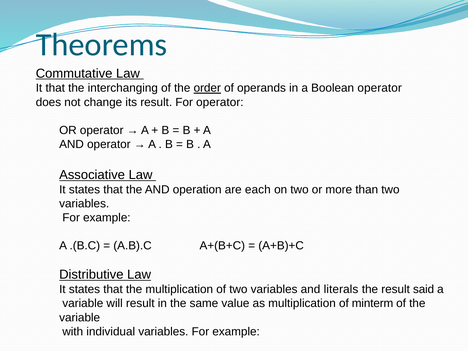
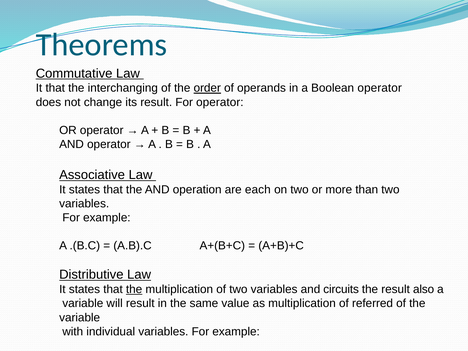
the at (134, 289) underline: none -> present
literals: literals -> circuits
said: said -> also
minterm: minterm -> referred
